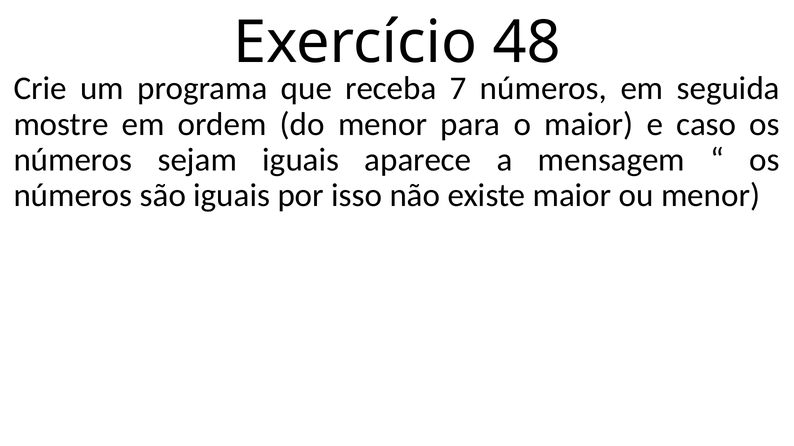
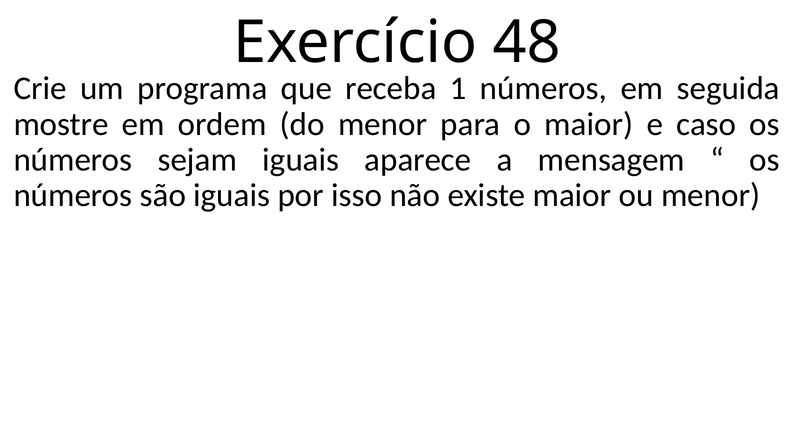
7: 7 -> 1
